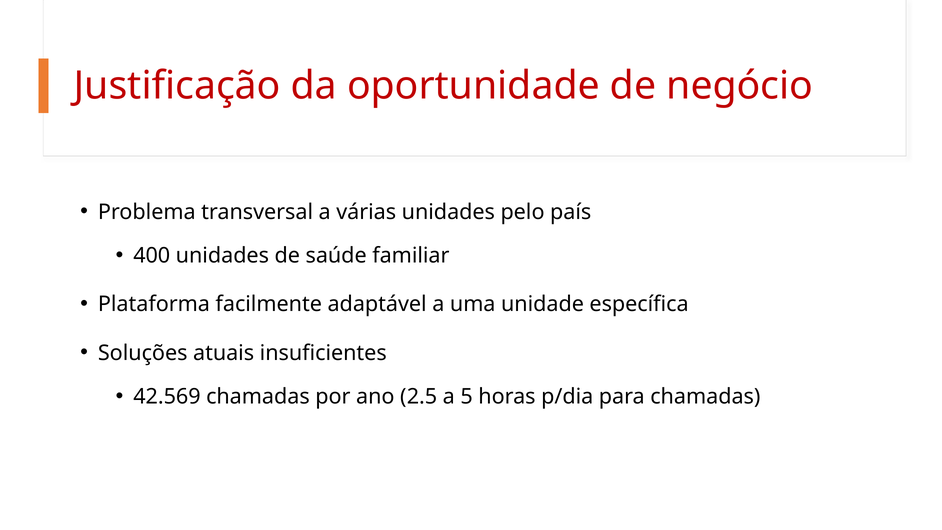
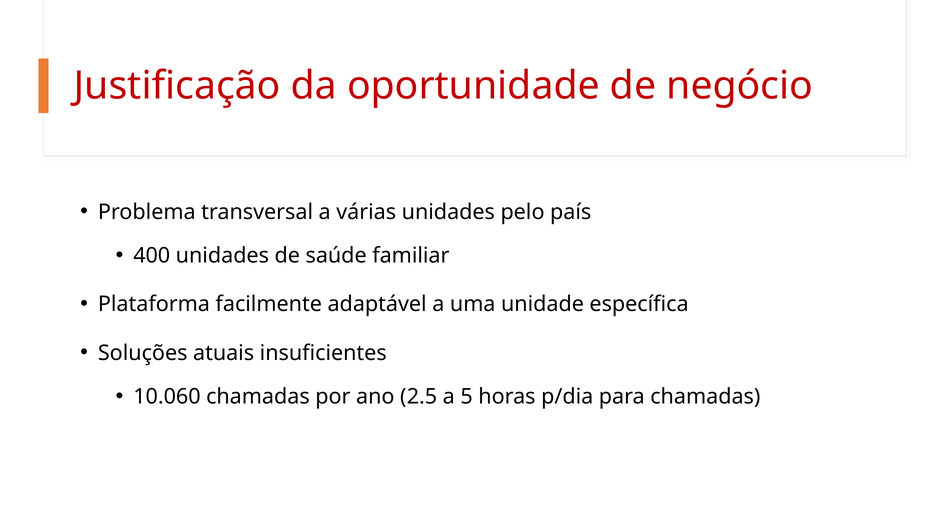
42.569: 42.569 -> 10.060
